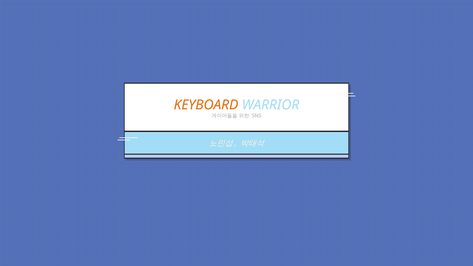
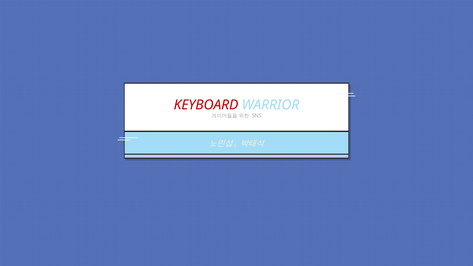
KEYBOARD colour: orange -> red
